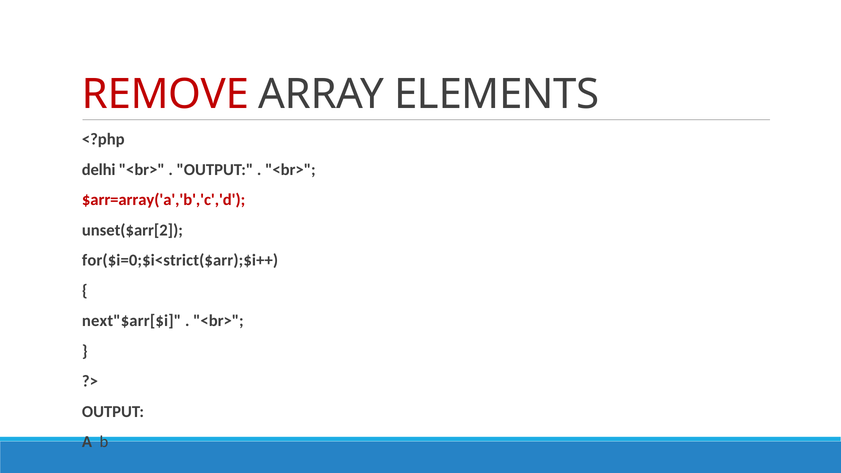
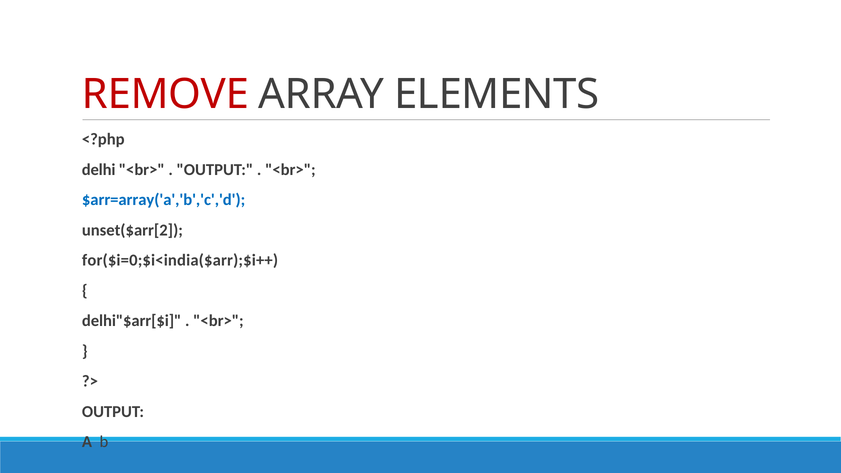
$arr=array('a','b','c','d colour: red -> blue
for($i=0;$i<strict($arr);$i++: for($i=0;$i<strict($arr);$i++ -> for($i=0;$i<india($arr);$i++
next"$arr[$i: next"$arr[$i -> delhi"$arr[$i
